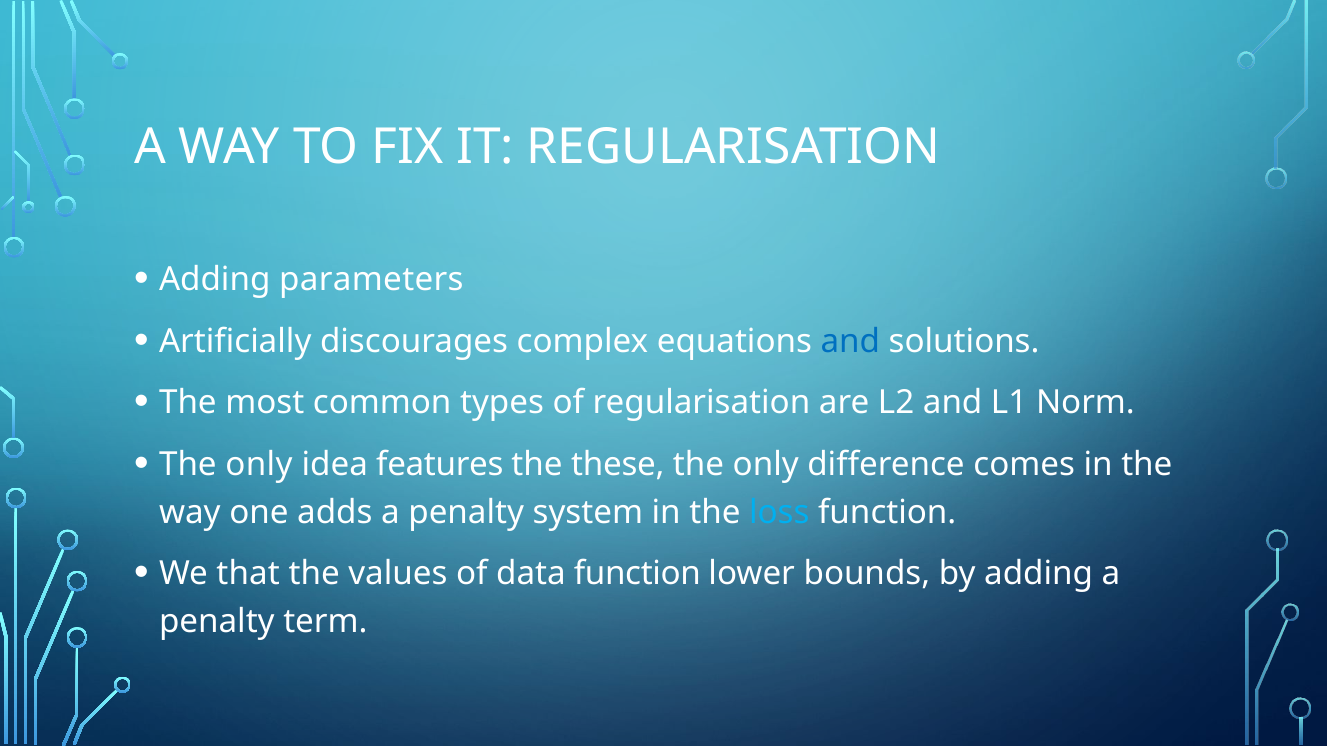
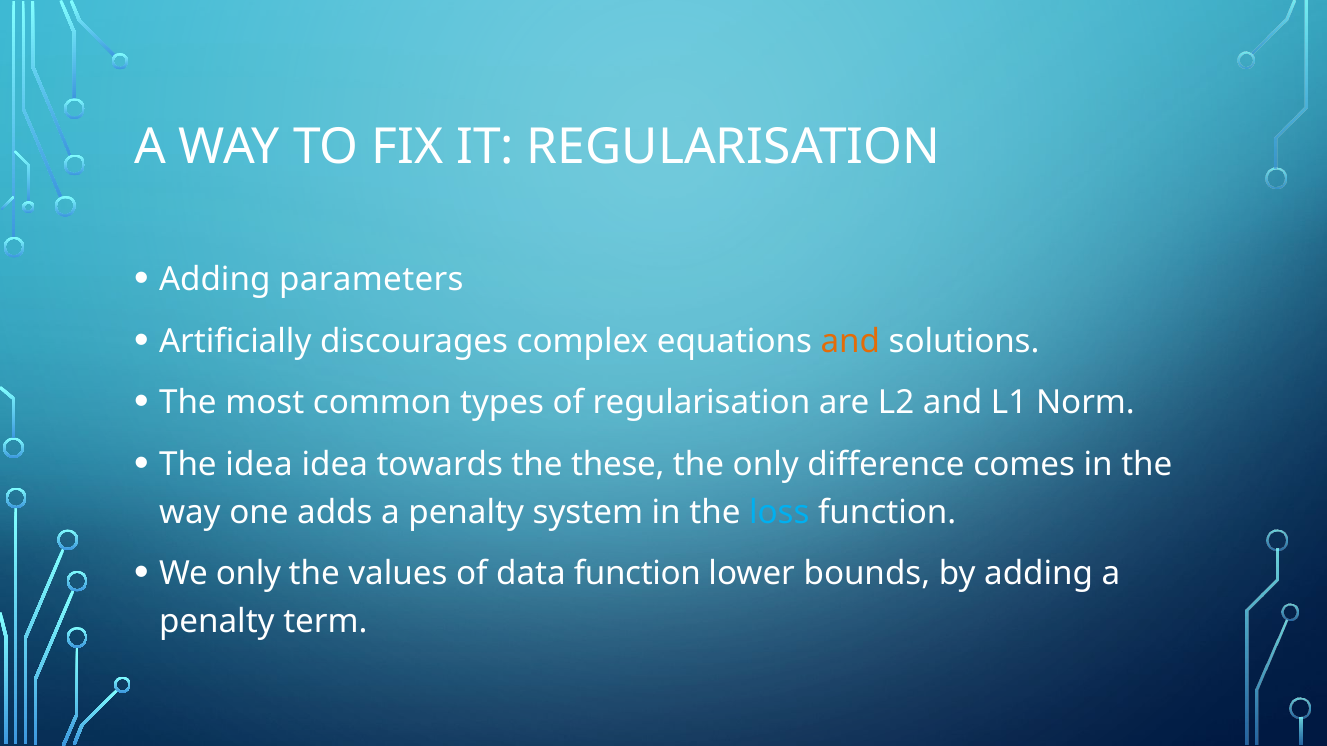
and at (850, 342) colour: blue -> orange
only at (259, 465): only -> idea
features: features -> towards
We that: that -> only
